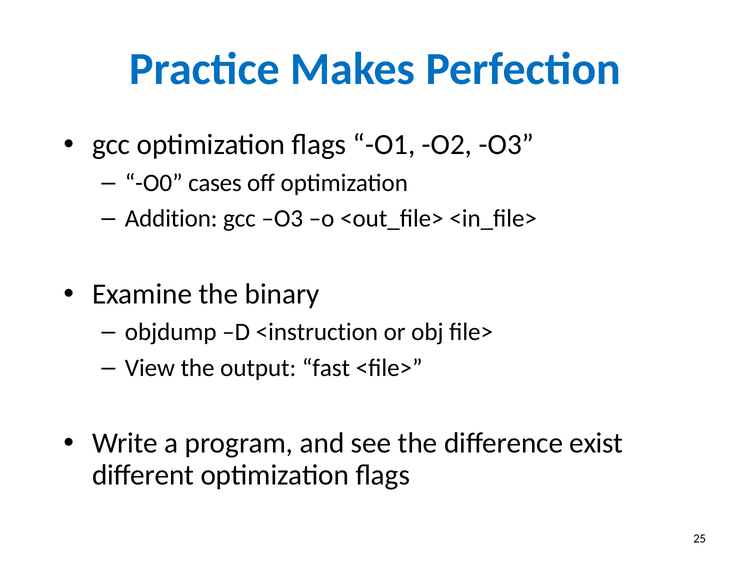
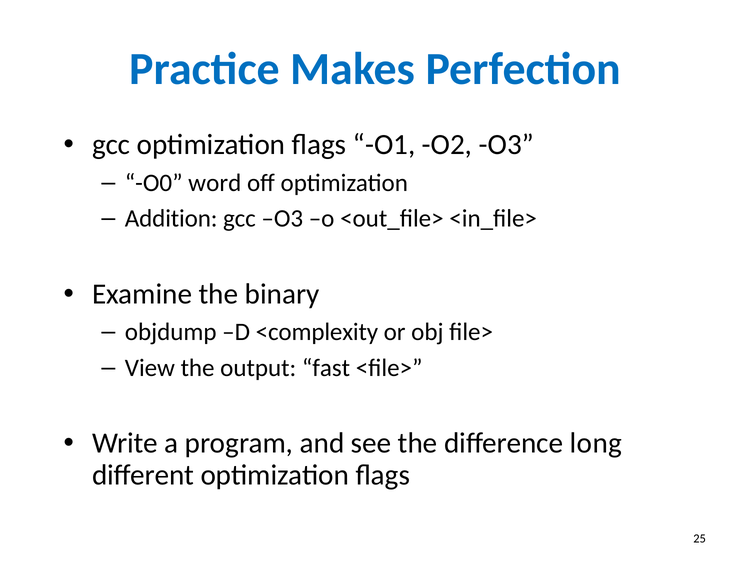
cases: cases -> word
<instruction: <instruction -> <complexity
exist: exist -> long
